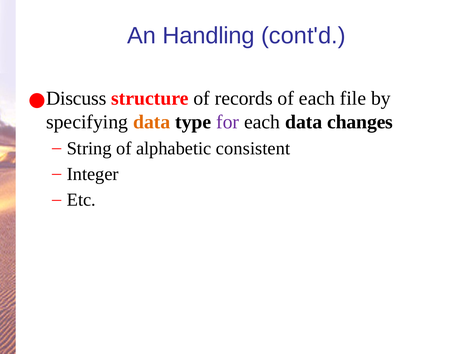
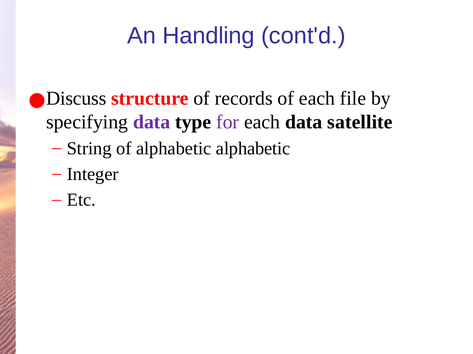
data at (152, 122) colour: orange -> purple
changes: changes -> satellite
alphabetic consistent: consistent -> alphabetic
